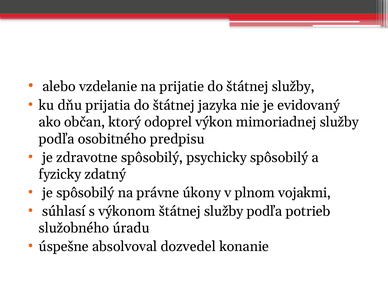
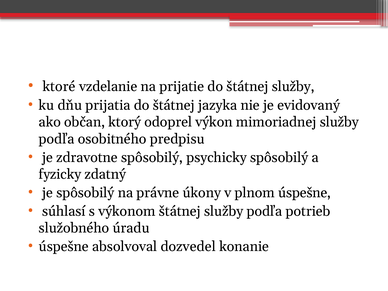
alebo: alebo -> ktoré
plnom vojakmi: vojakmi -> úspešne
